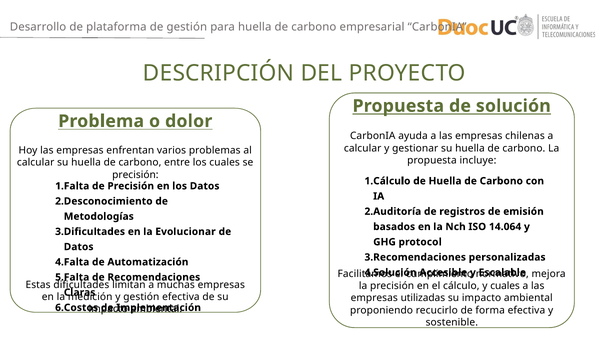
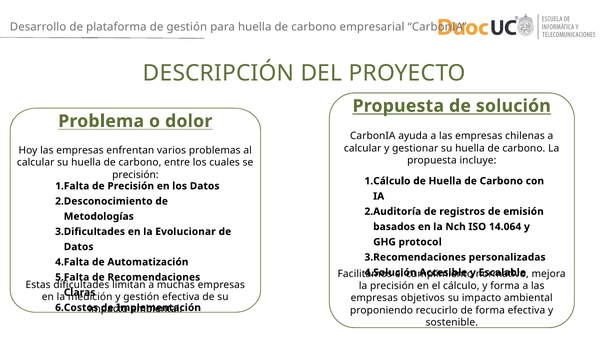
y cuales: cuales -> forma
utilizadas: utilizadas -> objetivos
